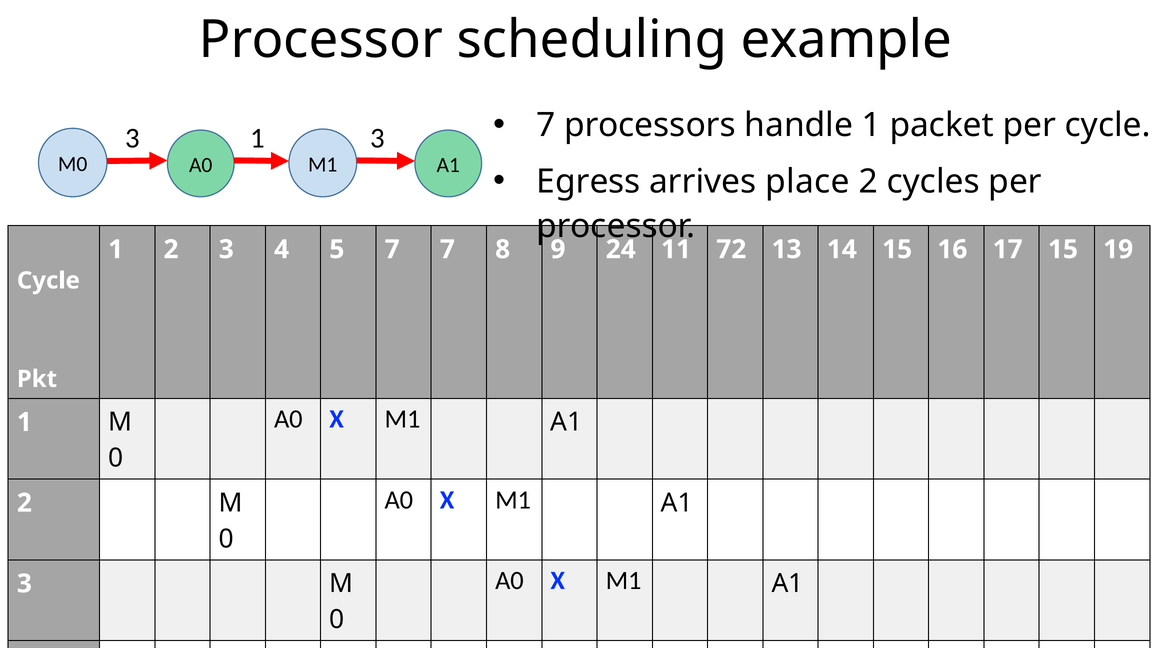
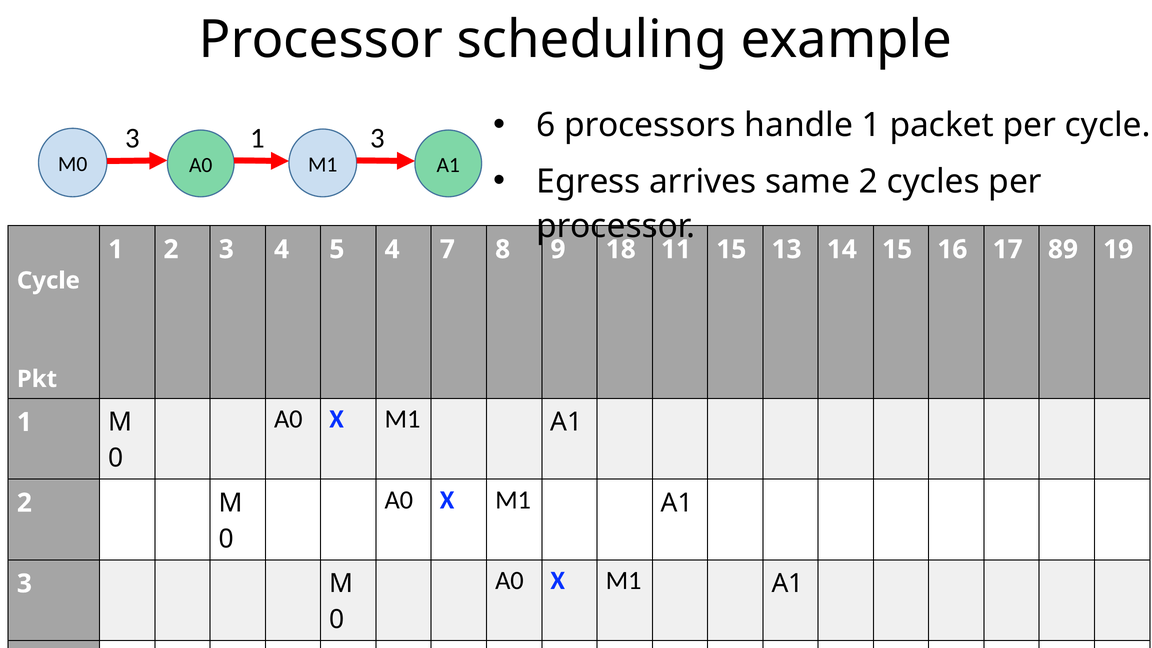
7 at (546, 125): 7 -> 6
place: place -> same
5 7: 7 -> 4
24: 24 -> 18
11 72: 72 -> 15
17 15: 15 -> 89
